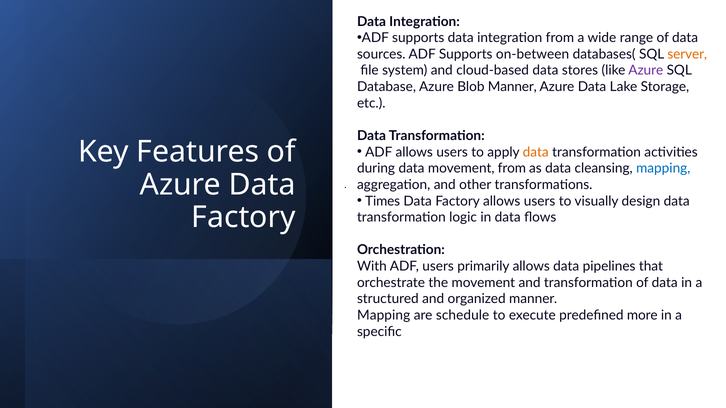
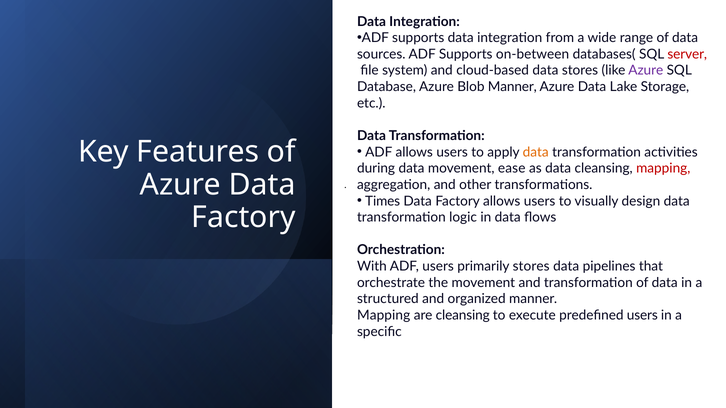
server colour: orange -> red
movement from: from -> ease
mapping at (663, 169) colour: blue -> red
primarily allows: allows -> stores
are schedule: schedule -> cleansing
predefined more: more -> users
